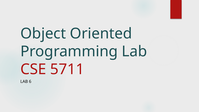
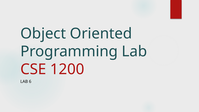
5711: 5711 -> 1200
